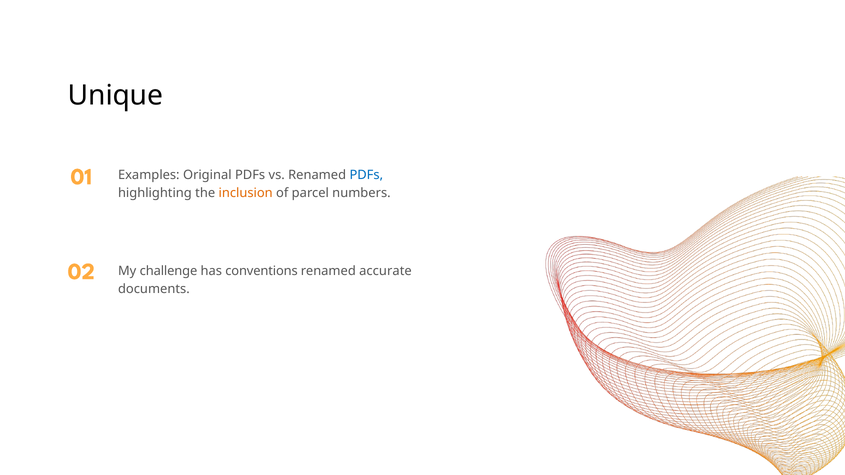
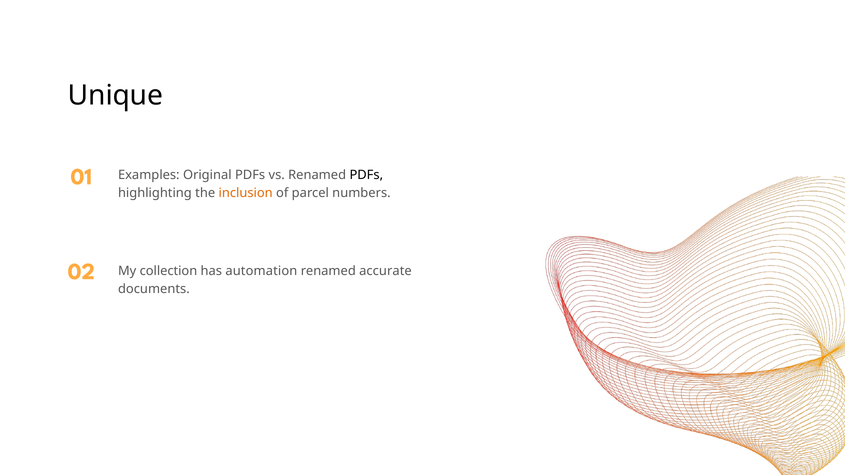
PDFs at (366, 175) colour: blue -> black
challenge: challenge -> collection
conventions: conventions -> automation
